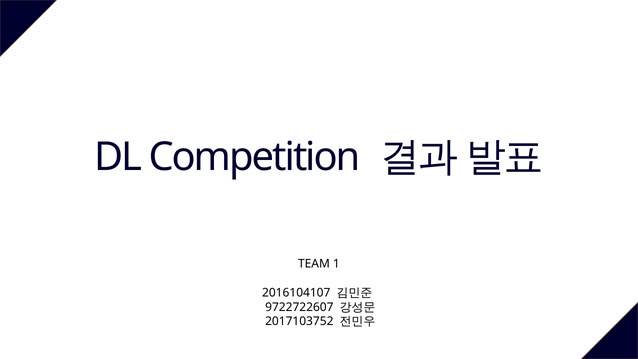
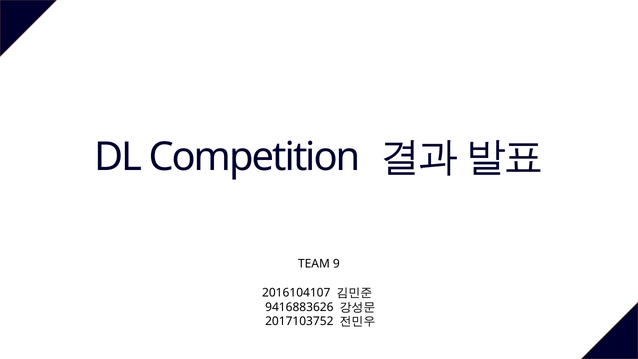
1: 1 -> 9
9722722607: 9722722607 -> 9416883626
